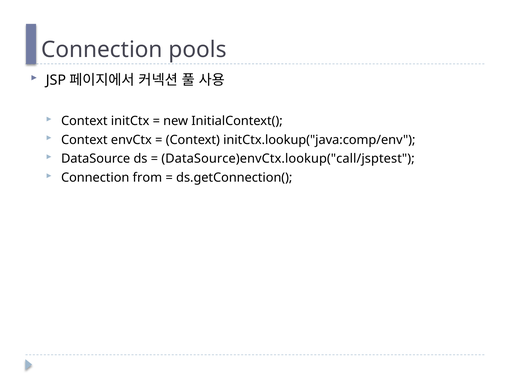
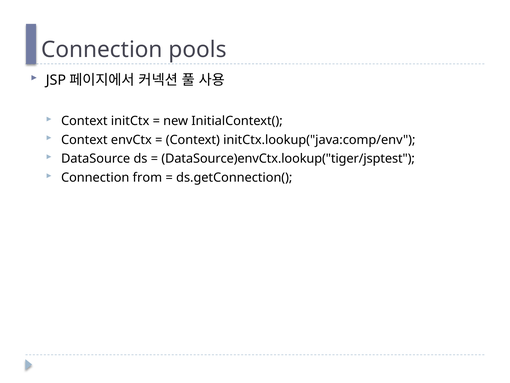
DataSource)envCtx.lookup("call/jsptest: DataSource)envCtx.lookup("call/jsptest -> DataSource)envCtx.lookup("tiger/jsptest
